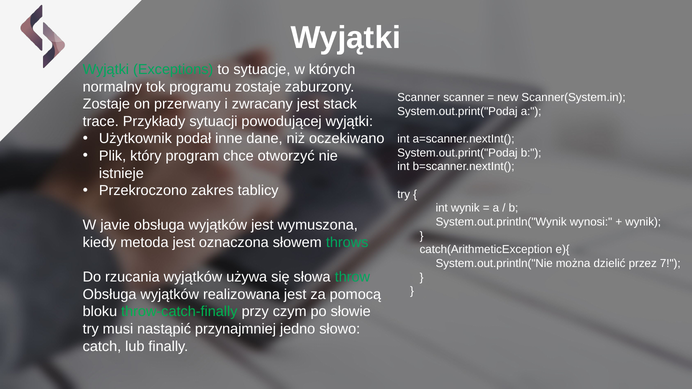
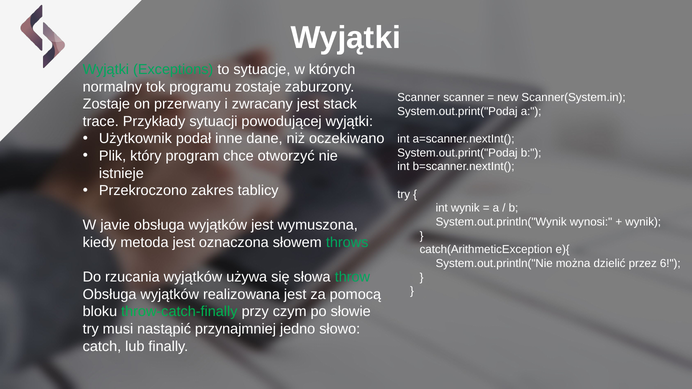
7: 7 -> 6
